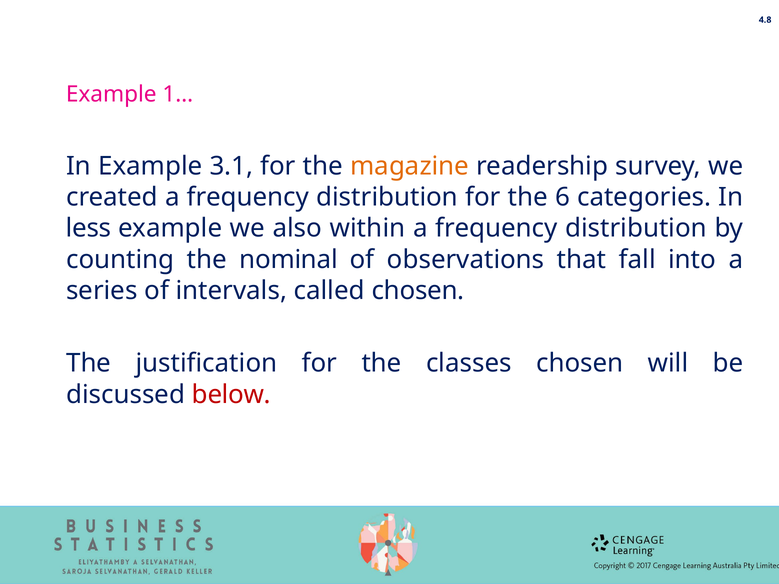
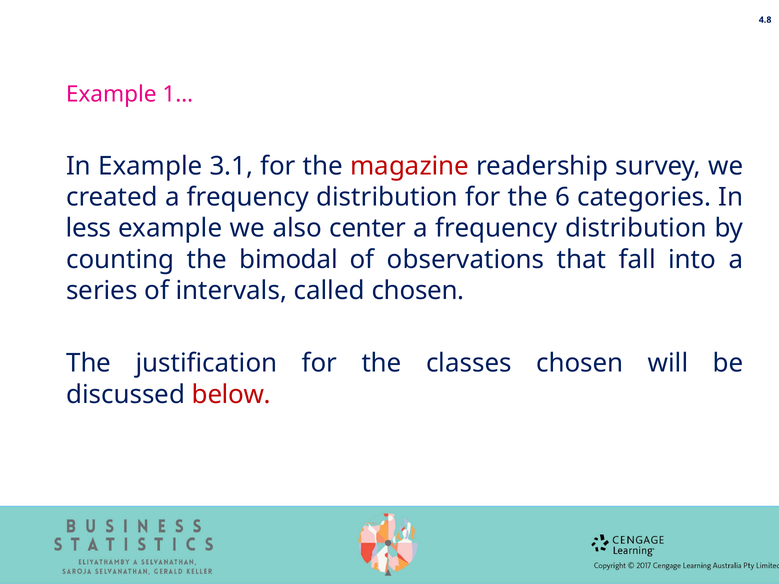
magazine colour: orange -> red
within: within -> center
nominal: nominal -> bimodal
